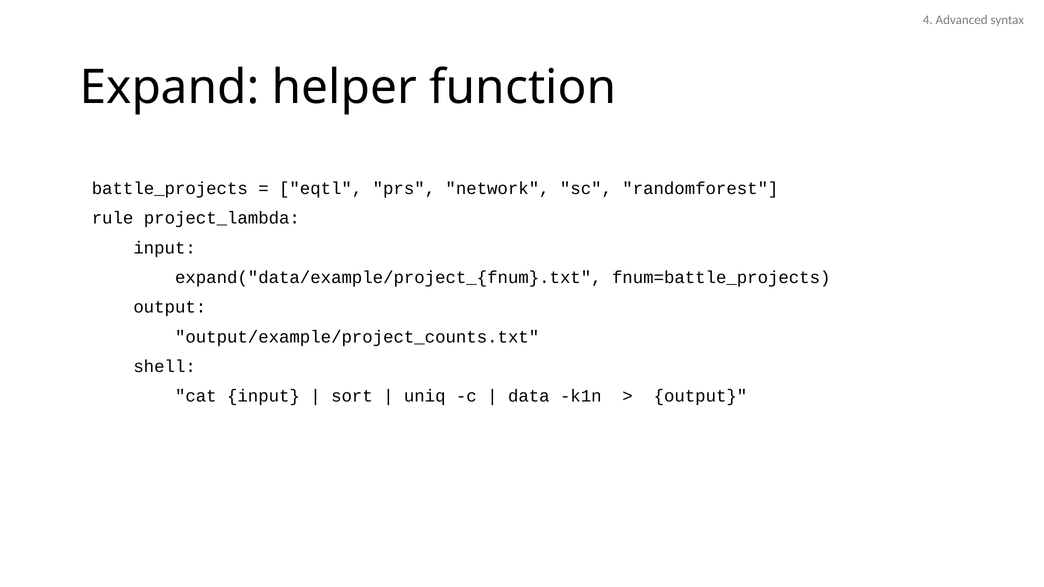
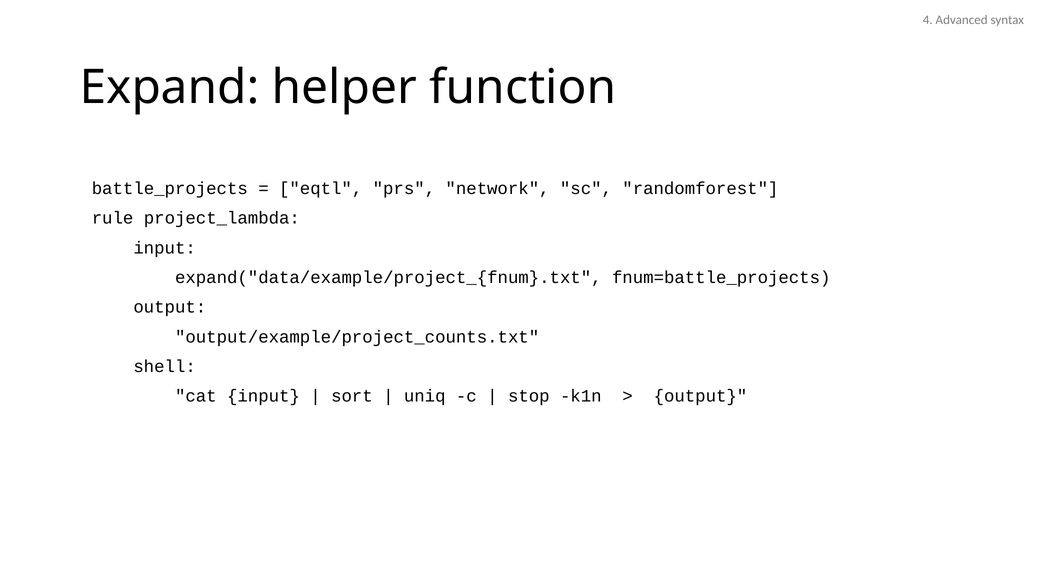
data: data -> stop
